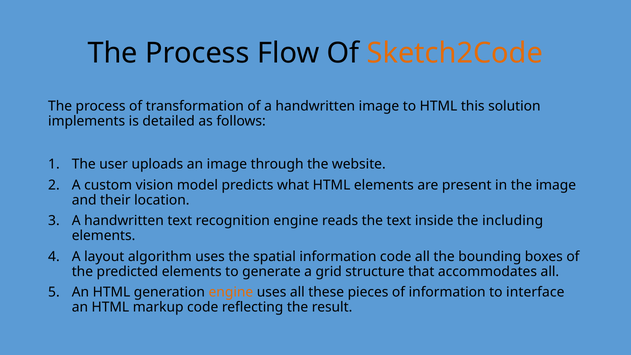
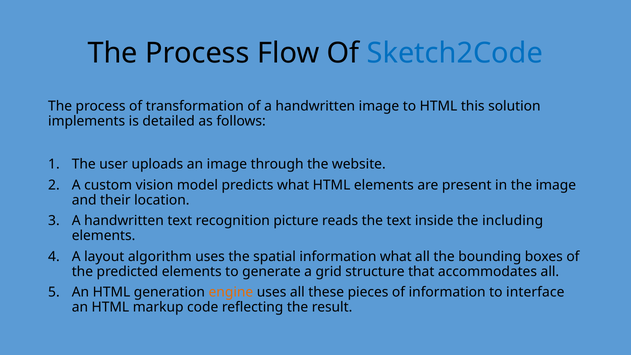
Sketch2Code colour: orange -> blue
recognition engine: engine -> picture
information code: code -> what
